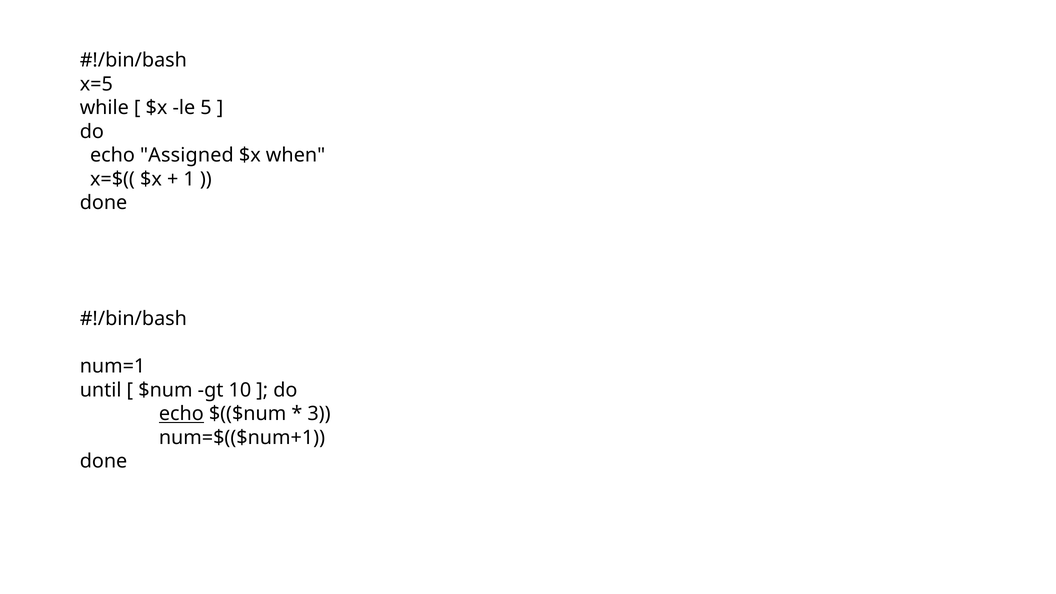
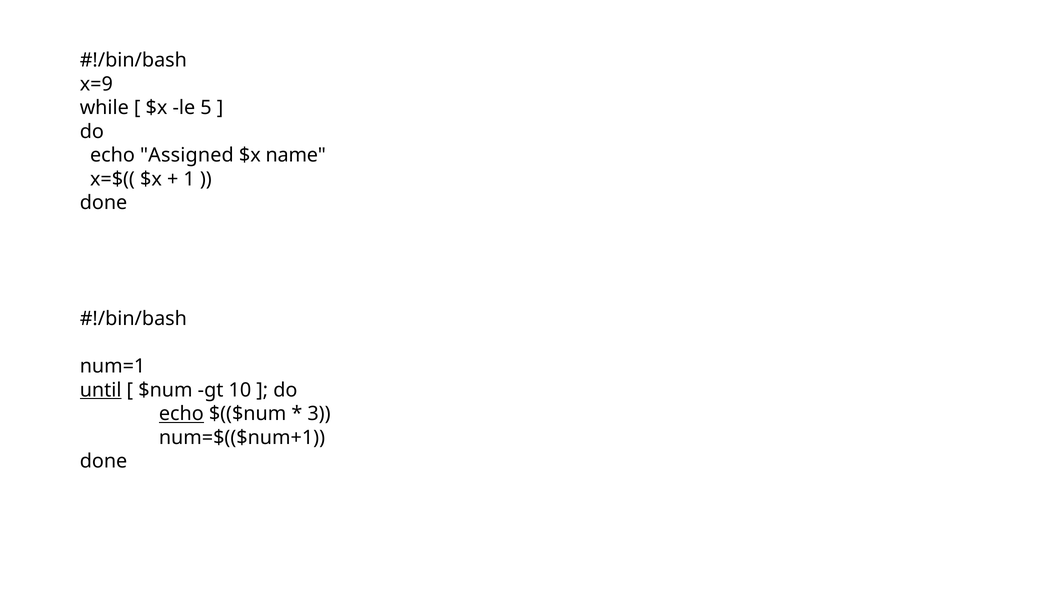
x=5: x=5 -> x=9
when: when -> name
until underline: none -> present
